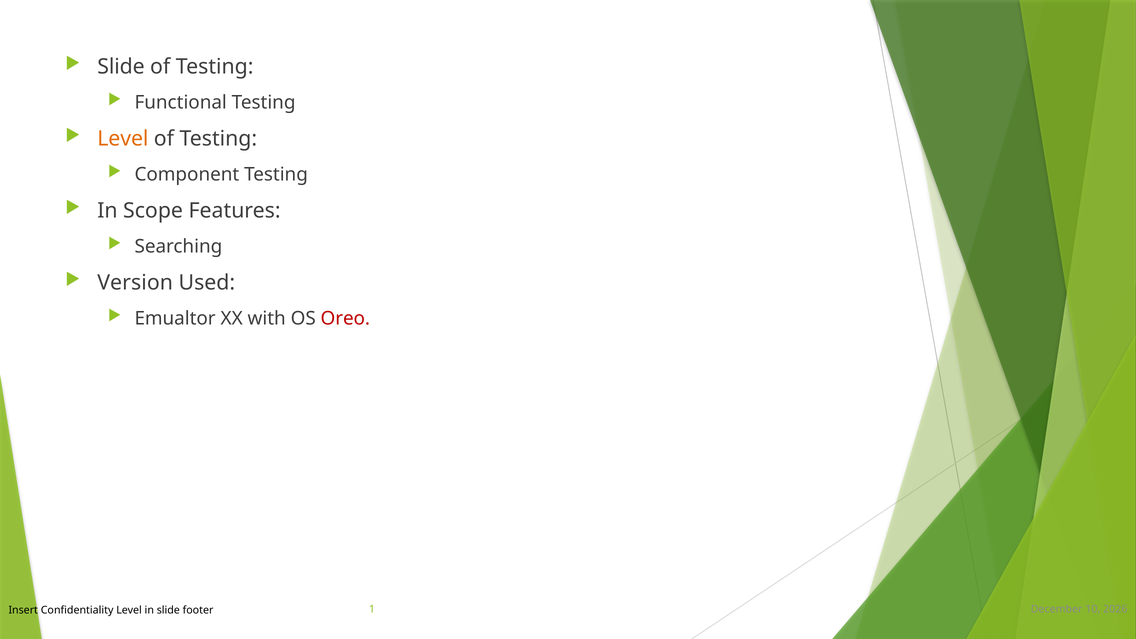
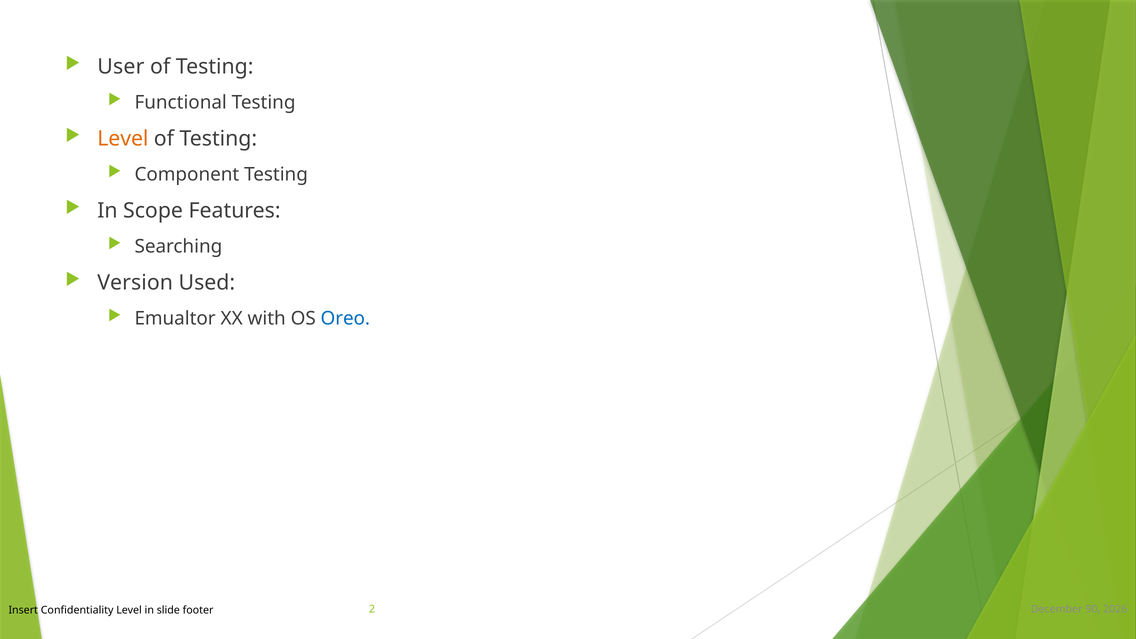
Slide at (121, 67): Slide -> User
Oreo colour: red -> blue
10: 10 -> 90
1: 1 -> 2
